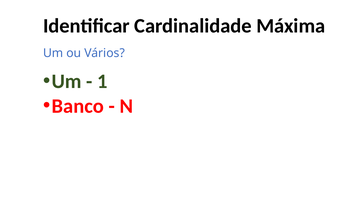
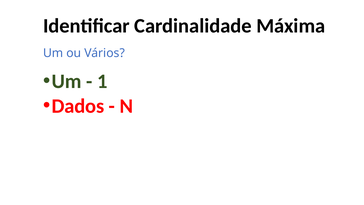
Banco: Banco -> Dados
